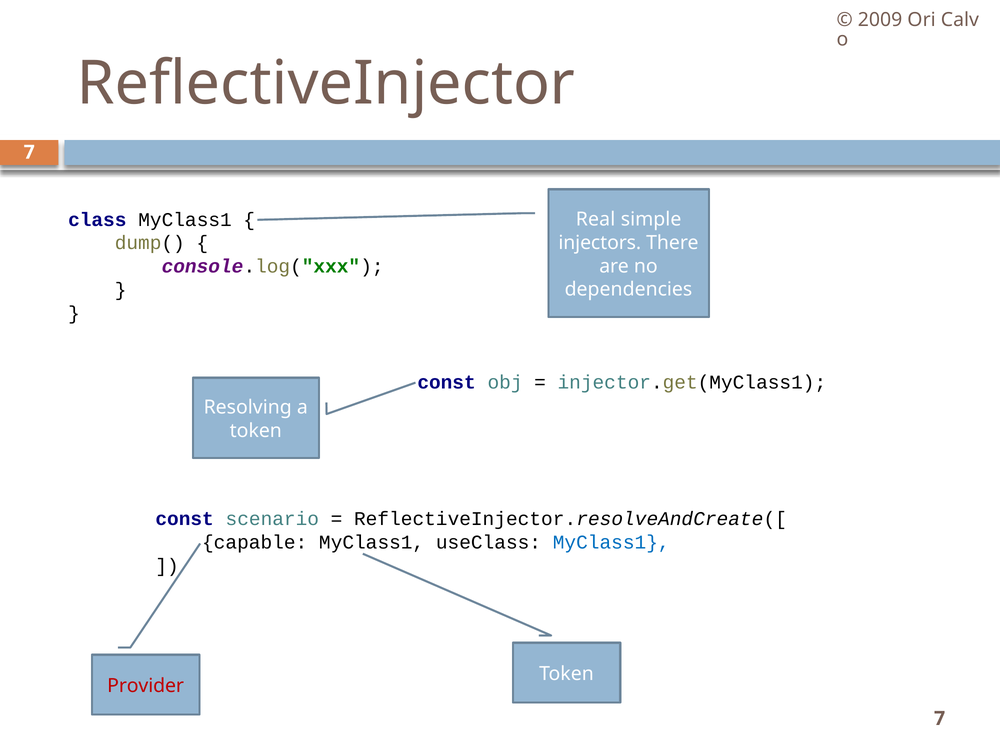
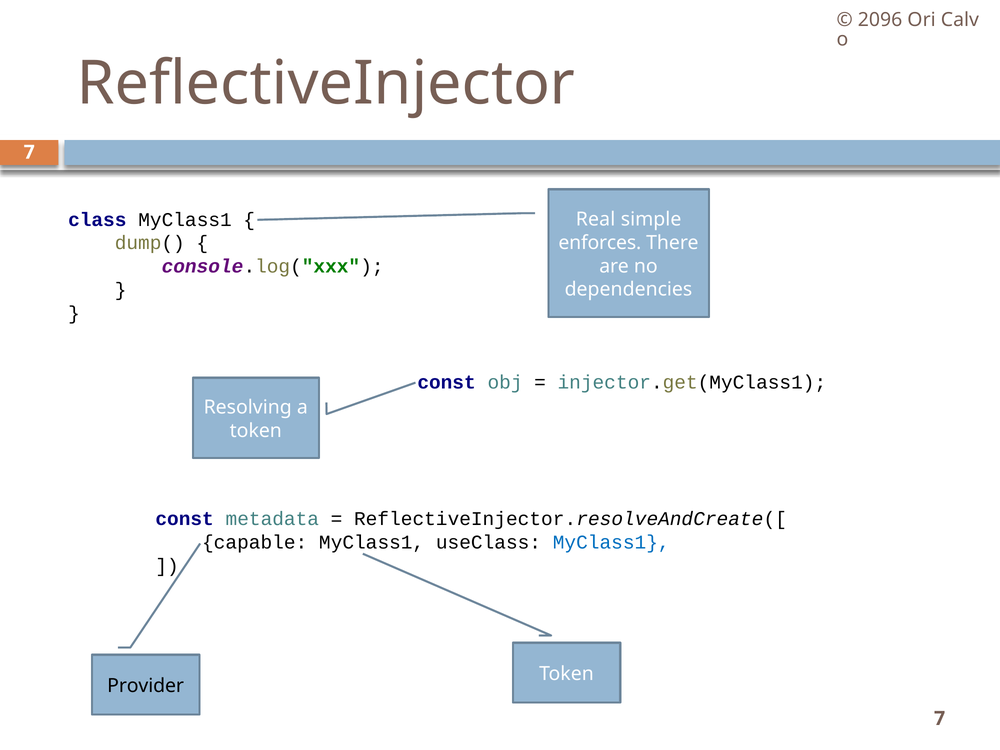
2009: 2009 -> 2096
injectors: injectors -> enforces
scenario: scenario -> metadata
Provider colour: red -> black
